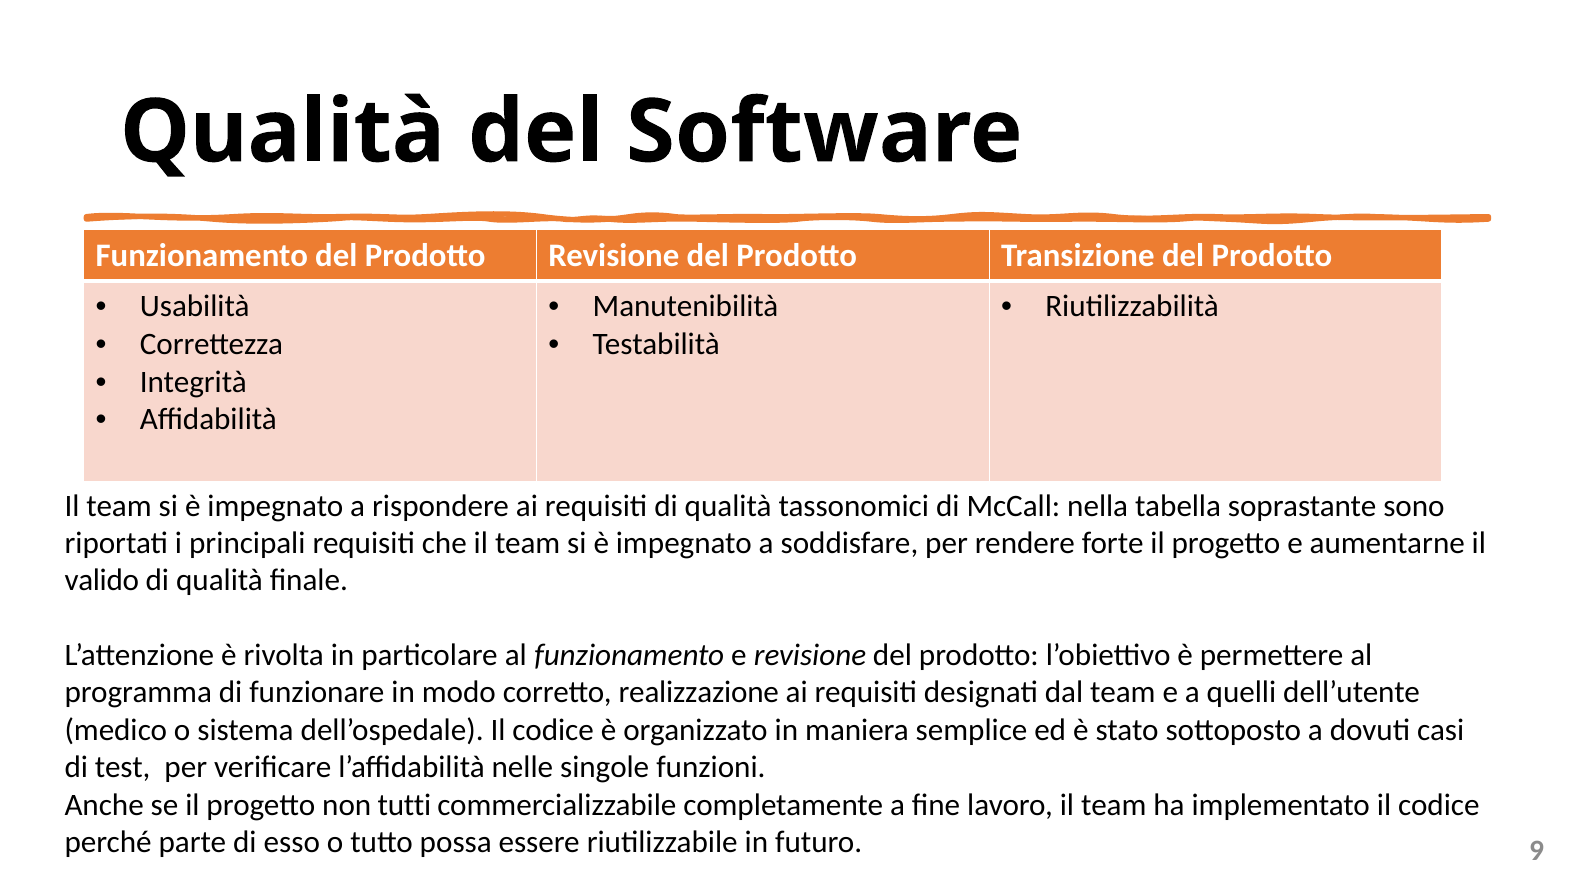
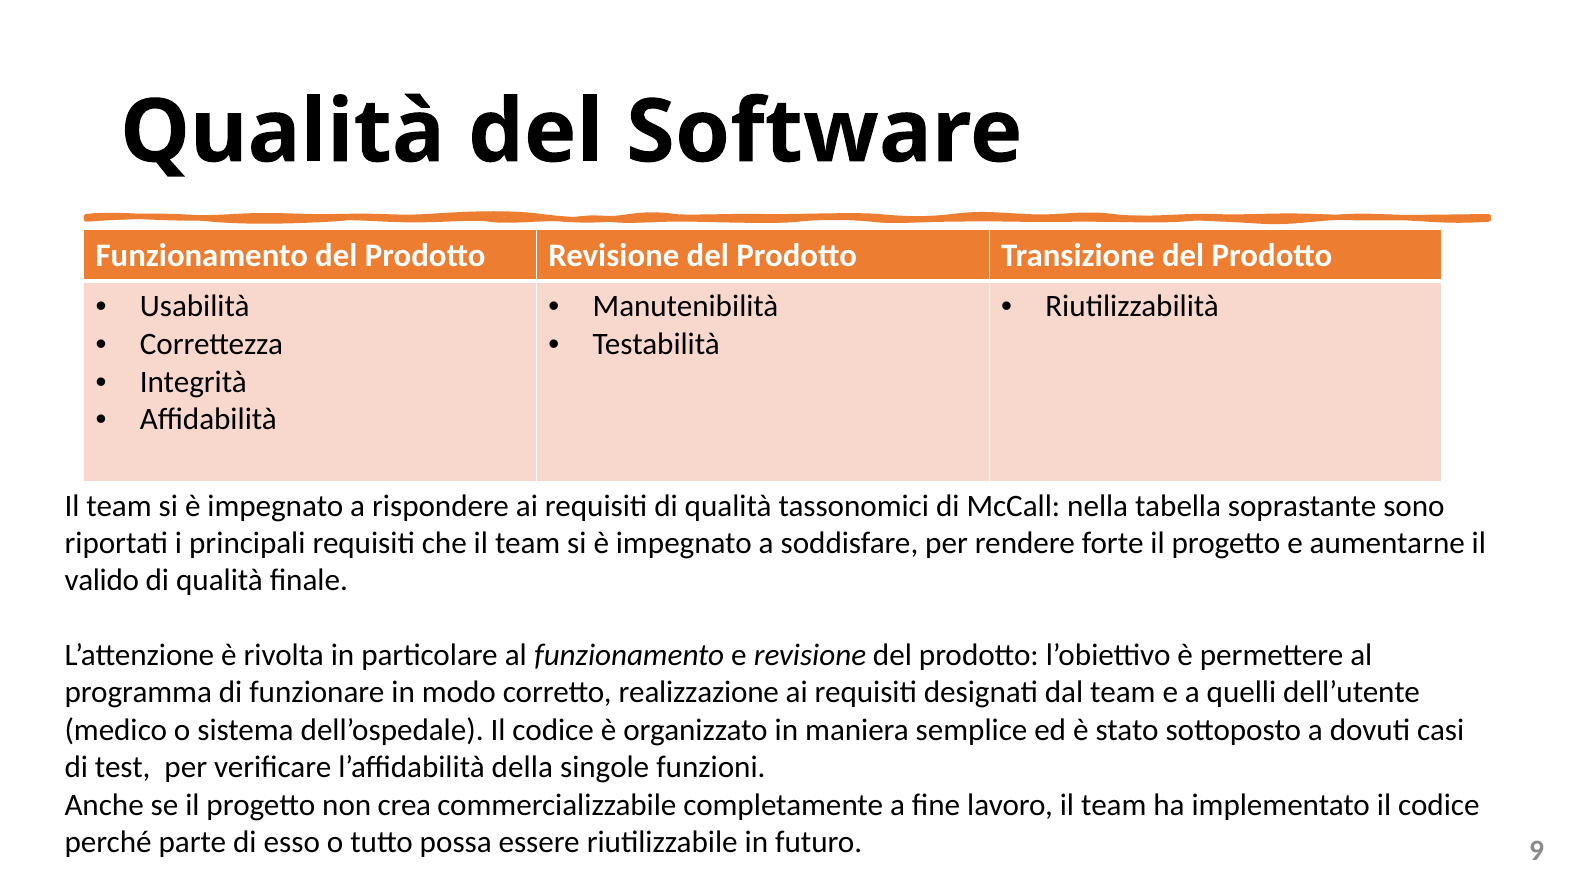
nelle: nelle -> della
tutti: tutti -> crea
